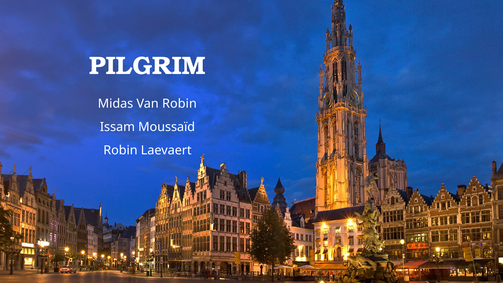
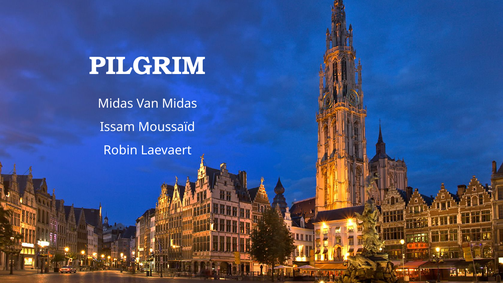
Van Robin: Robin -> Midas
